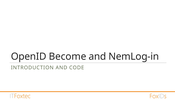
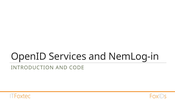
Become: Become -> Services
